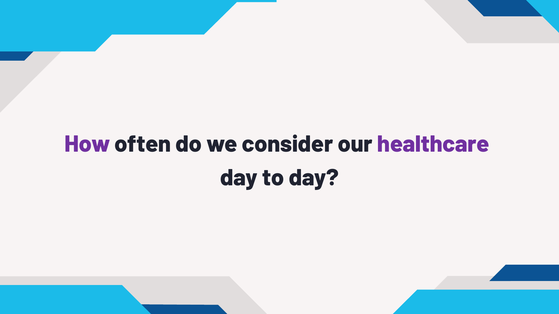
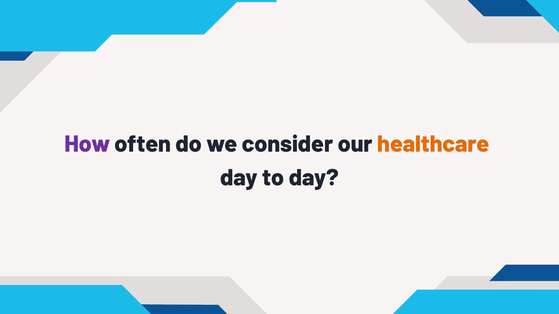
healthcare colour: purple -> orange
